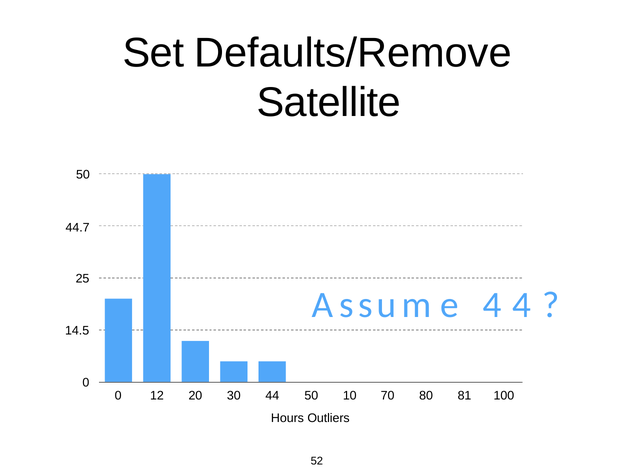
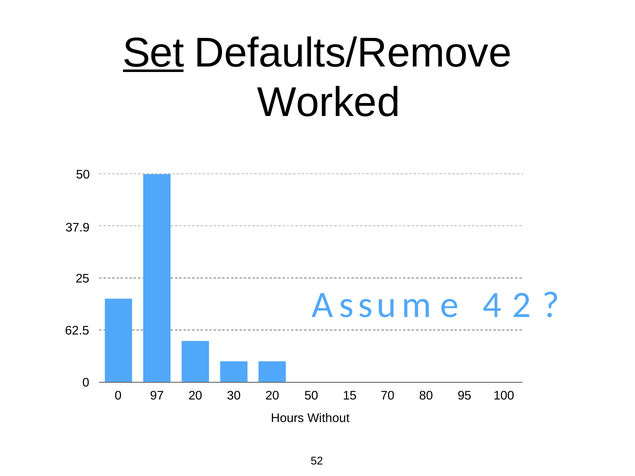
Set underline: none -> present
Satellite: Satellite -> Worked
44.7: 44.7 -> 37.9
4 at (522, 305): 4 -> 2
14.5: 14.5 -> 62.5
12: 12 -> 97
30 44: 44 -> 20
10: 10 -> 15
81: 81 -> 95
Outliers: Outliers -> Without
